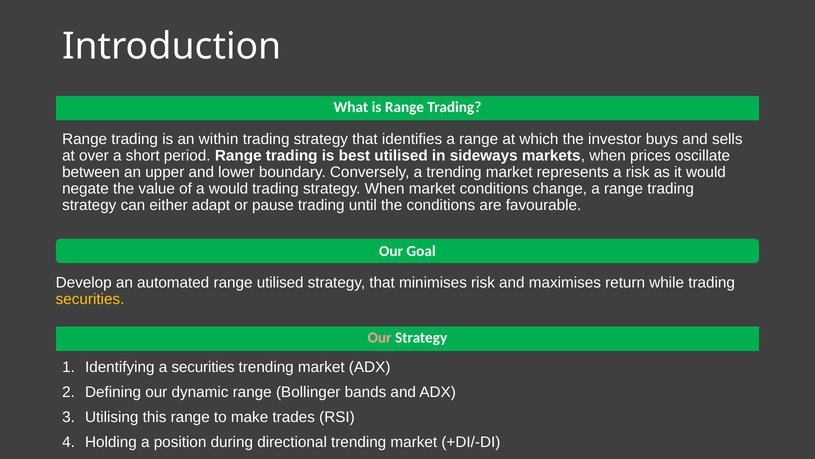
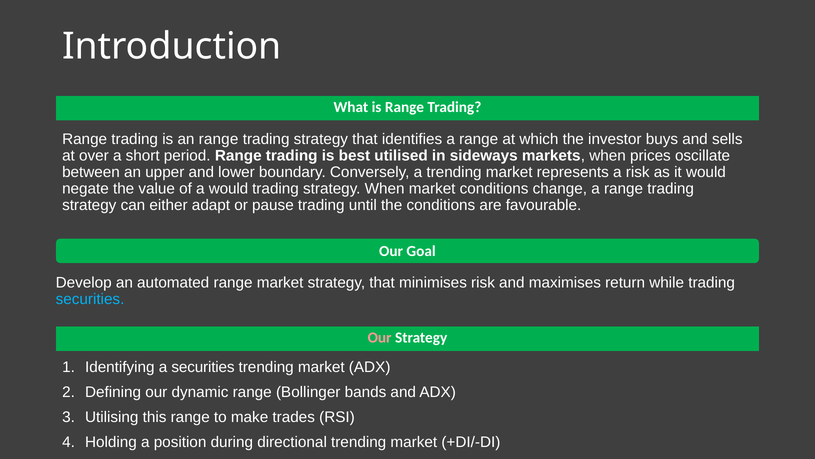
an within: within -> range
range utilised: utilised -> market
securities at (90, 299) colour: yellow -> light blue
